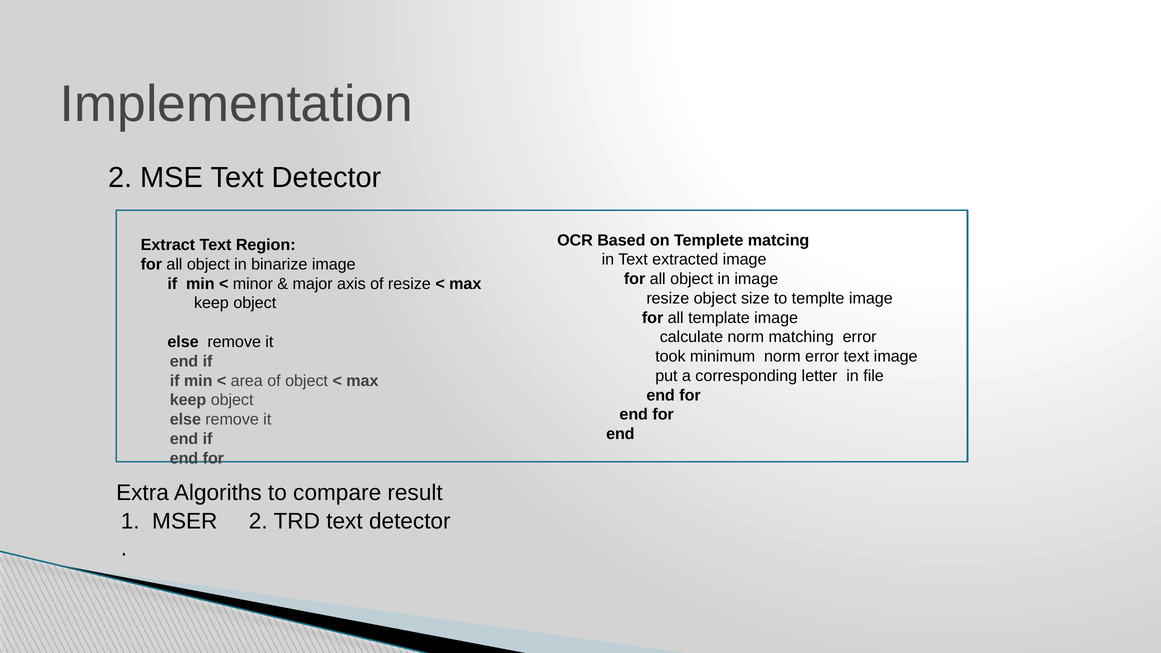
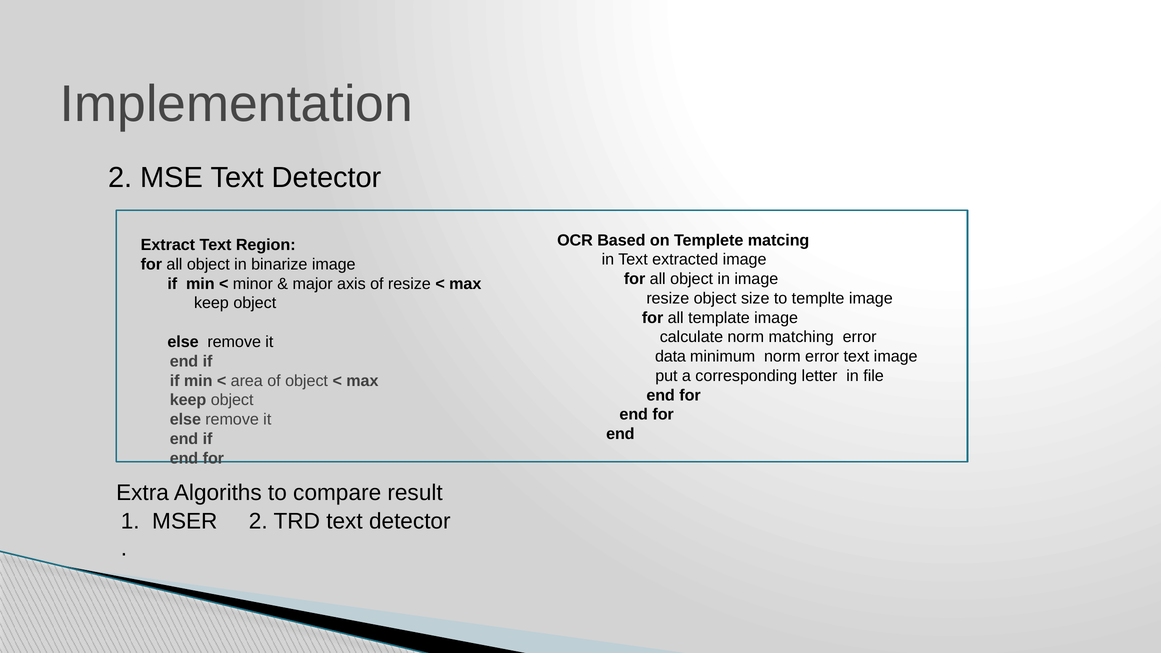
took: took -> data
